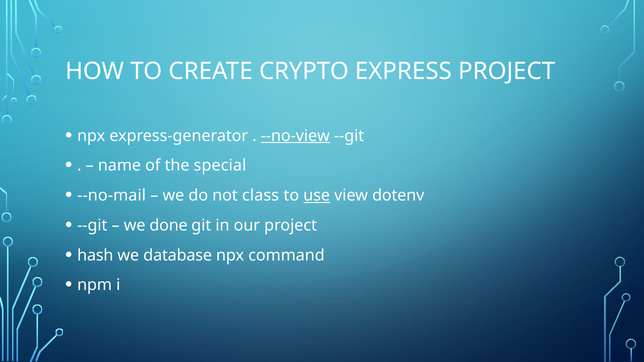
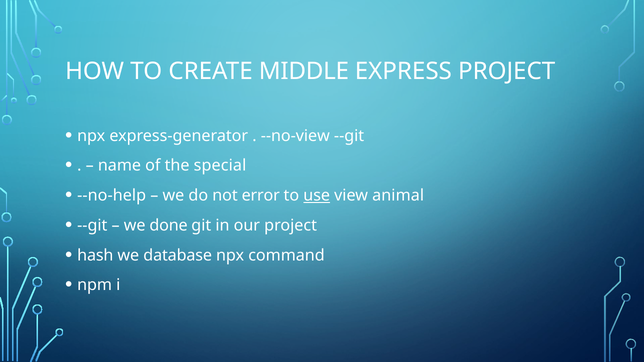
CRYPTO: CRYPTO -> MIDDLE
--no-view underline: present -> none
--no-mail: --no-mail -> --no-help
class: class -> error
dotenv: dotenv -> animal
